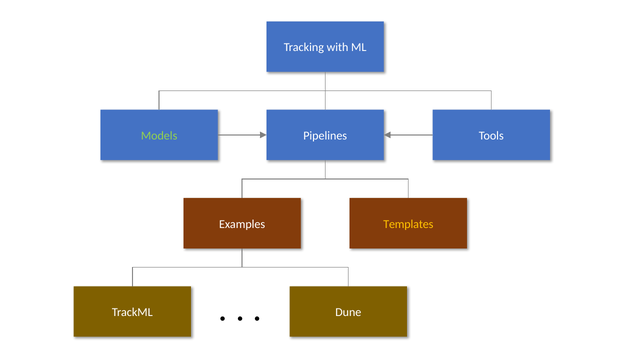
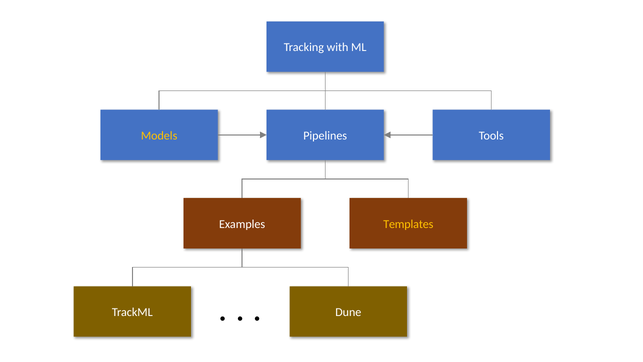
Models colour: light green -> yellow
